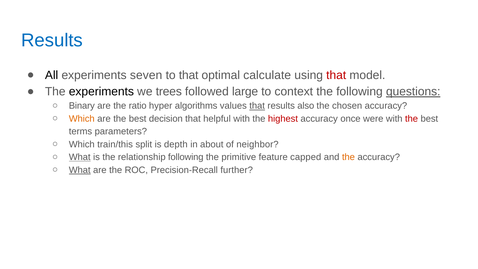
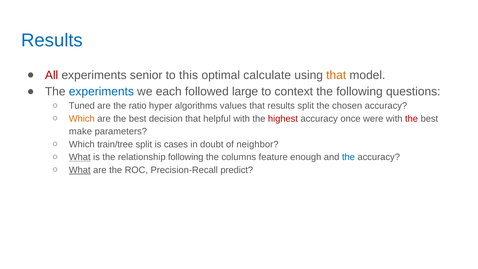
All colour: black -> red
seven: seven -> senior
to that: that -> this
that at (336, 75) colour: red -> orange
experiments at (101, 92) colour: black -> blue
trees: trees -> each
questions underline: present -> none
Binary: Binary -> Tuned
that at (257, 106) underline: present -> none
results also: also -> split
terms: terms -> make
train/this: train/this -> train/tree
depth: depth -> cases
about: about -> doubt
primitive: primitive -> columns
capped: capped -> enough
the at (348, 157) colour: orange -> blue
further: further -> predict
